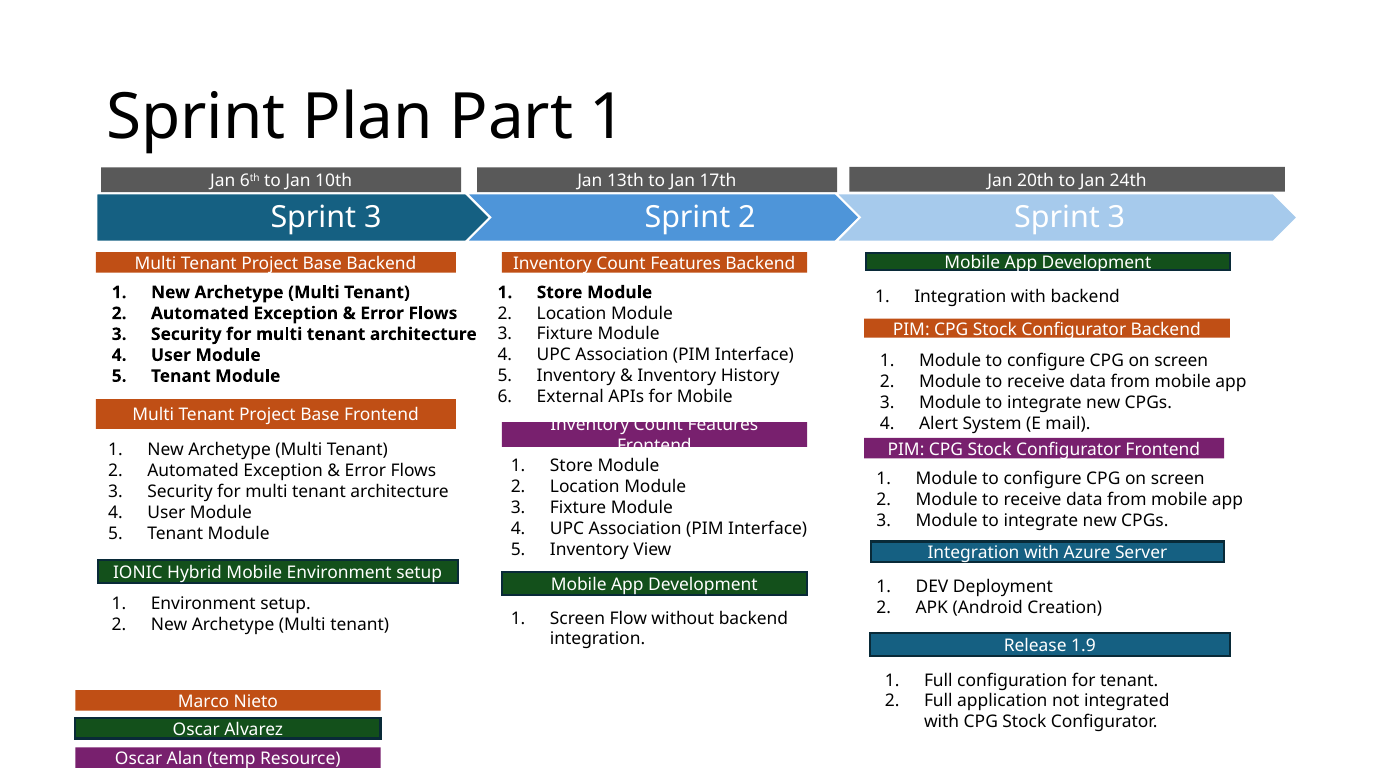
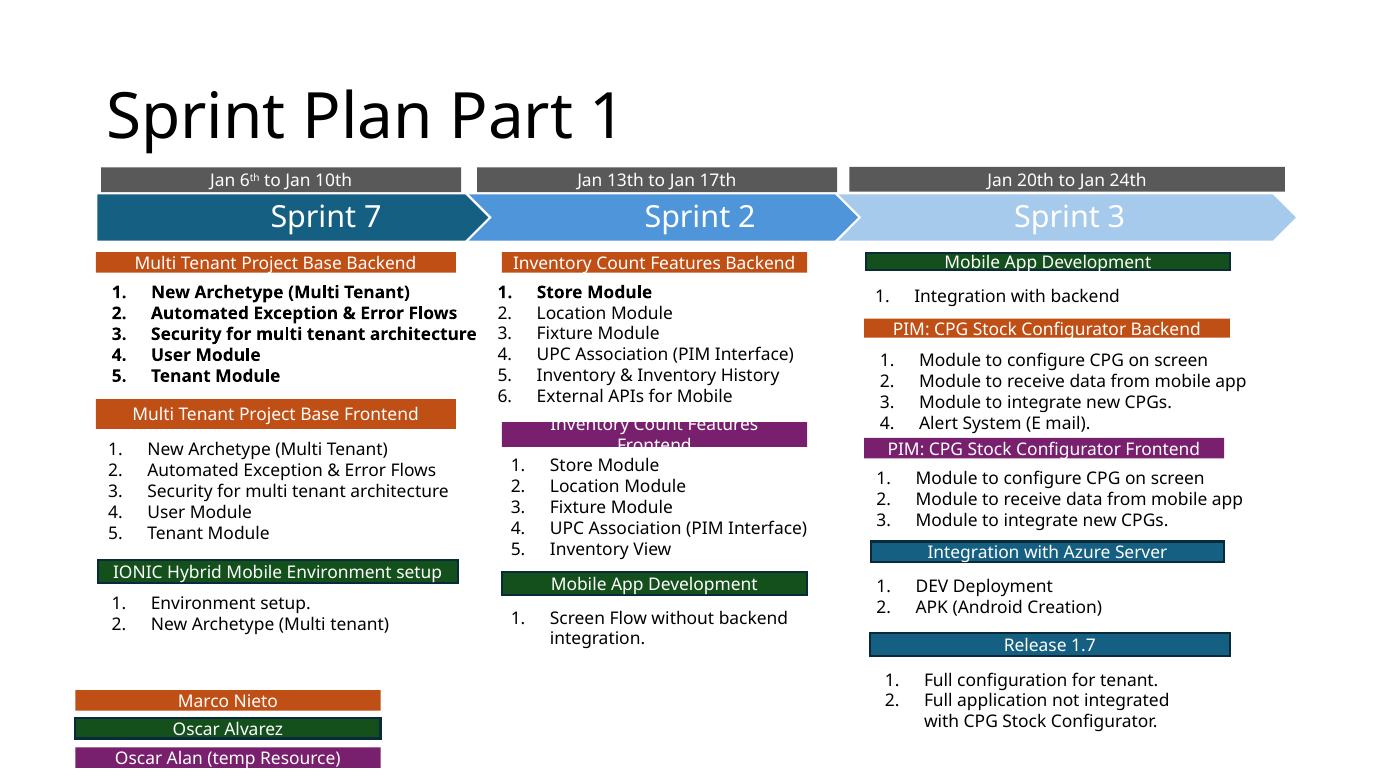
3 at (373, 217): 3 -> 7
1.9: 1.9 -> 1.7
